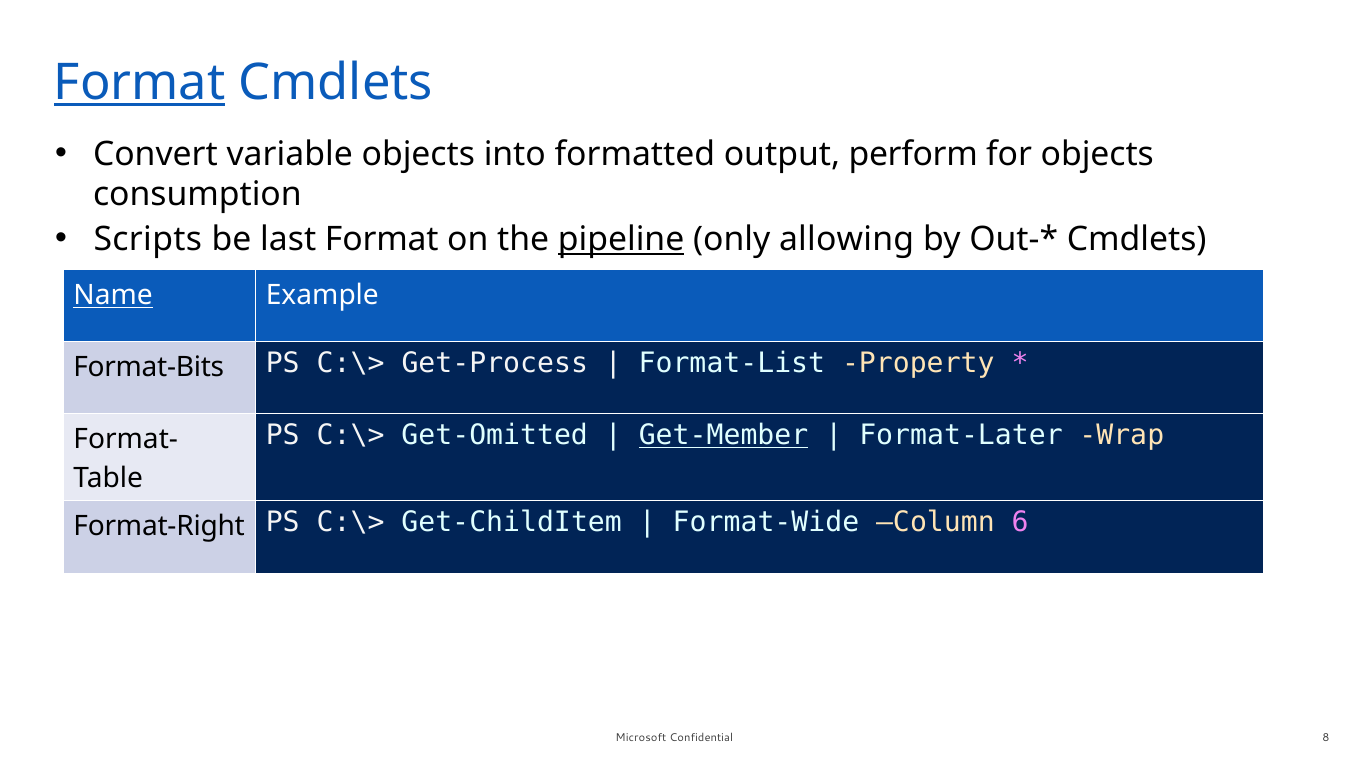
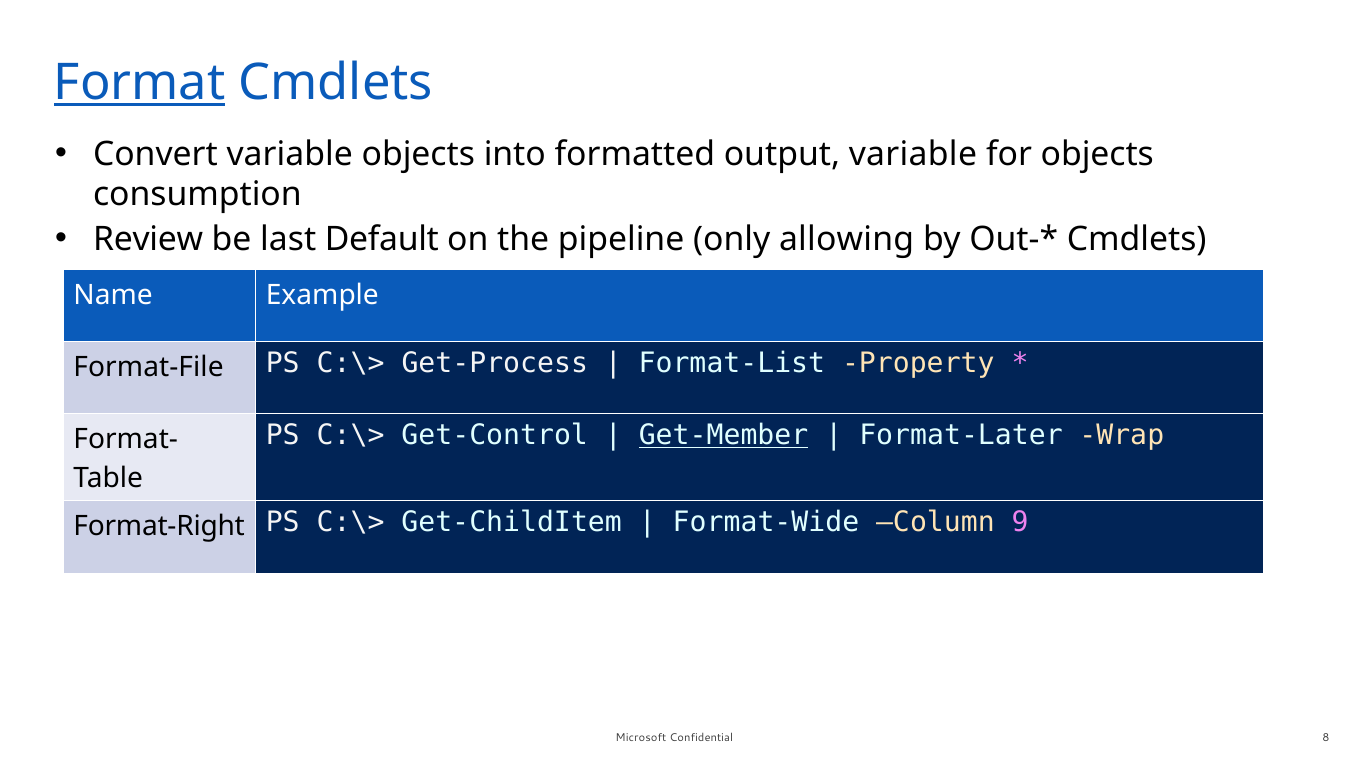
output perform: perform -> variable
Scripts: Scripts -> Review
last Format: Format -> Default
pipeline underline: present -> none
Name underline: present -> none
Format-Bits: Format-Bits -> Format-File
Get-Omitted: Get-Omitted -> Get-Control
6: 6 -> 9
